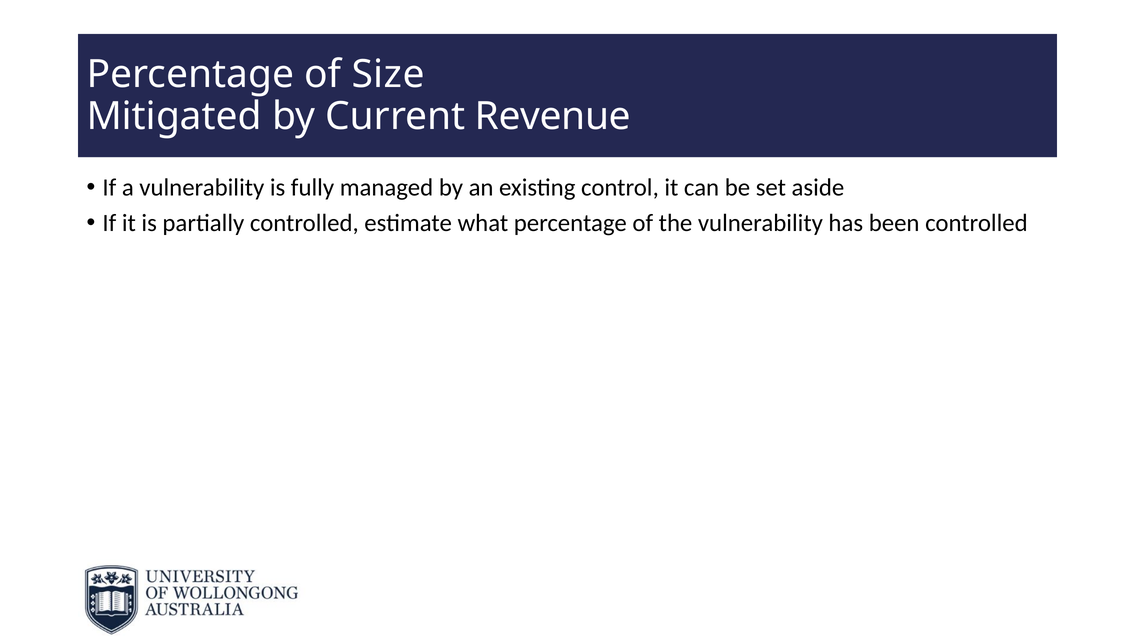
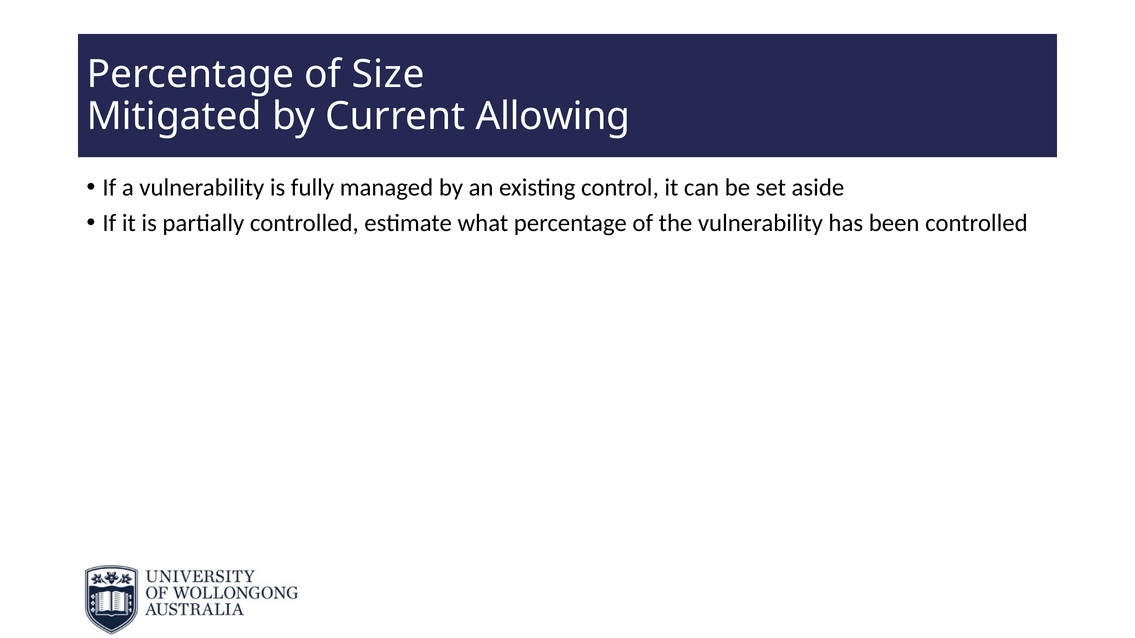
Revenue: Revenue -> Allowing
